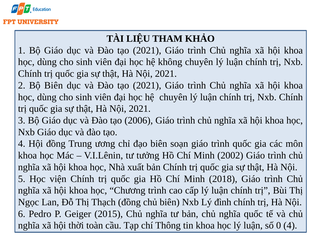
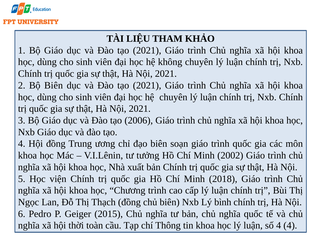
đình: đình -> bình
số 0: 0 -> 4
